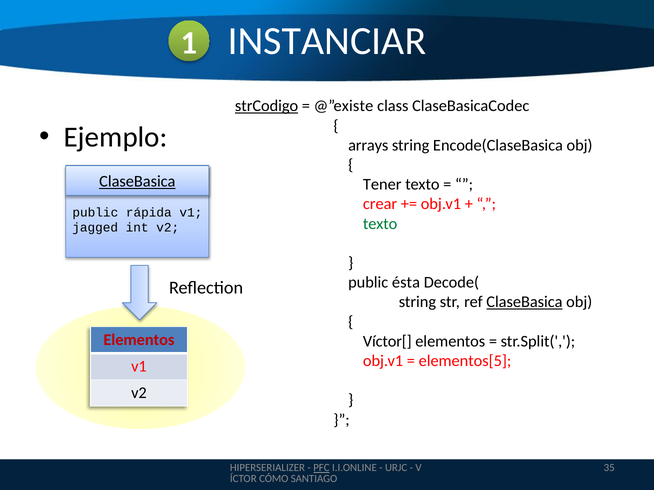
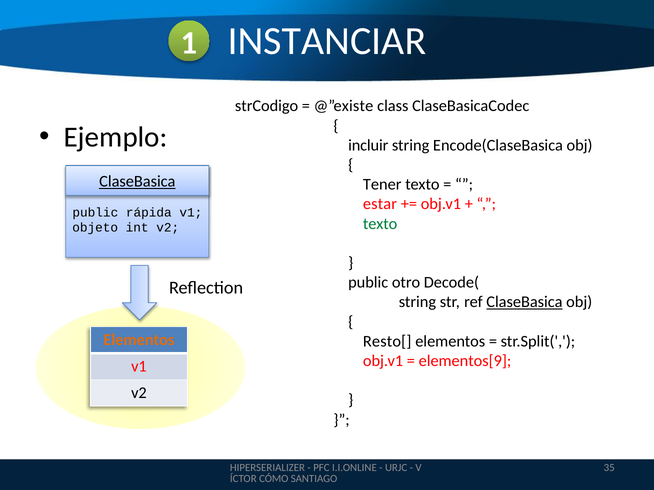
strCodigo underline: present -> none
arrays: arrays -> incluir
crear: crear -> estar
jagged: jagged -> objeto
ésta: ésta -> otro
Elementos at (139, 340) colour: red -> orange
Víctor[: Víctor[ -> Resto[
elementos[5: elementos[5 -> elementos[9
PFC underline: present -> none
